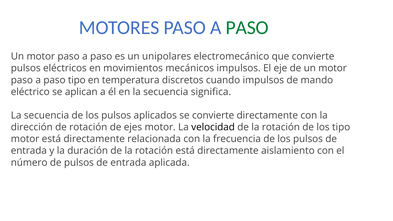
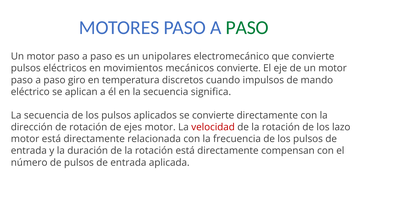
mecánicos impulsos: impulsos -> convierte
paso tipo: tipo -> giro
velocidad colour: black -> red
los tipo: tipo -> lazo
aislamiento: aislamiento -> compensan
